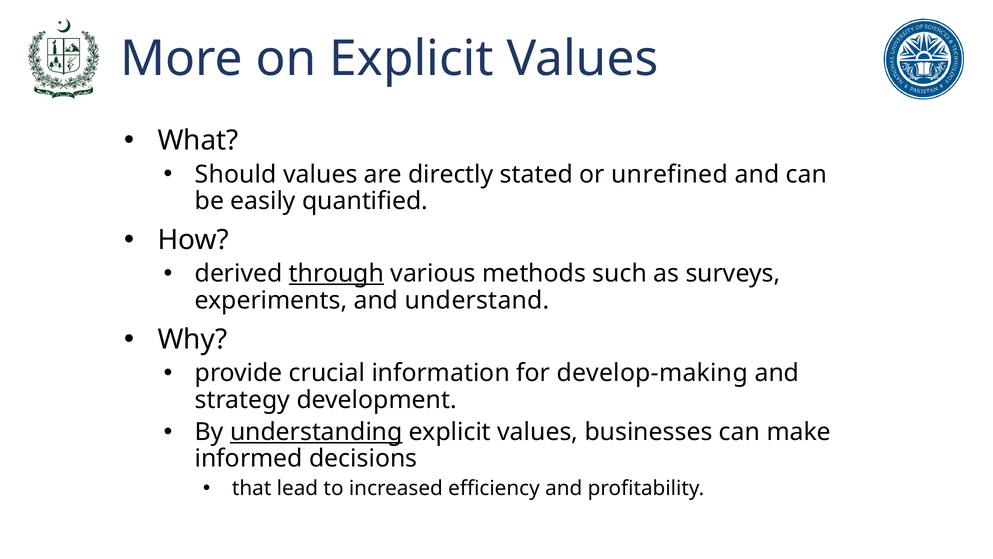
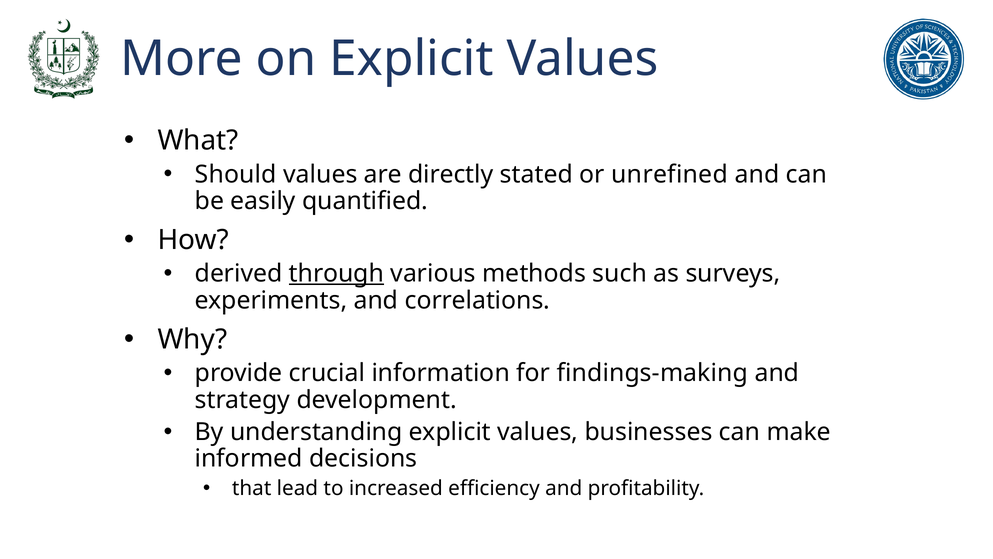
understand: understand -> correlations
develop-making: develop-making -> findings-making
understanding underline: present -> none
